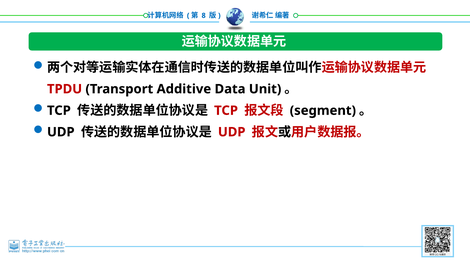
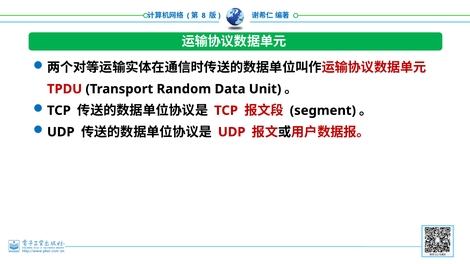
Additive: Additive -> Random
